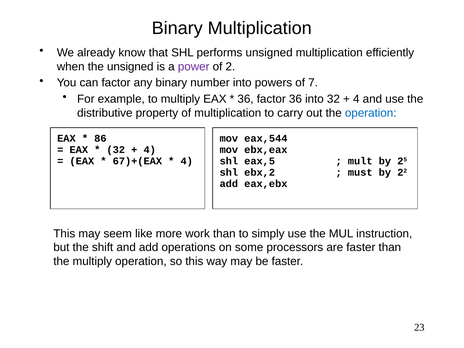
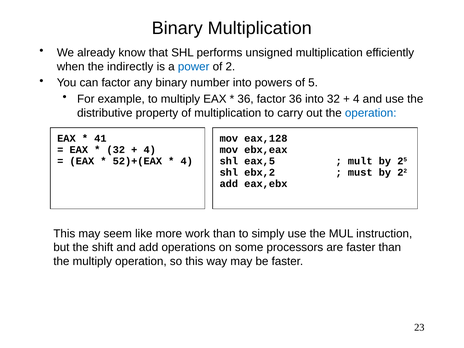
the unsigned: unsigned -> indirectly
power colour: purple -> blue
7: 7 -> 5
86: 86 -> 41
eax,544: eax,544 -> eax,128
67)+(EAX: 67)+(EAX -> 52)+(EAX
